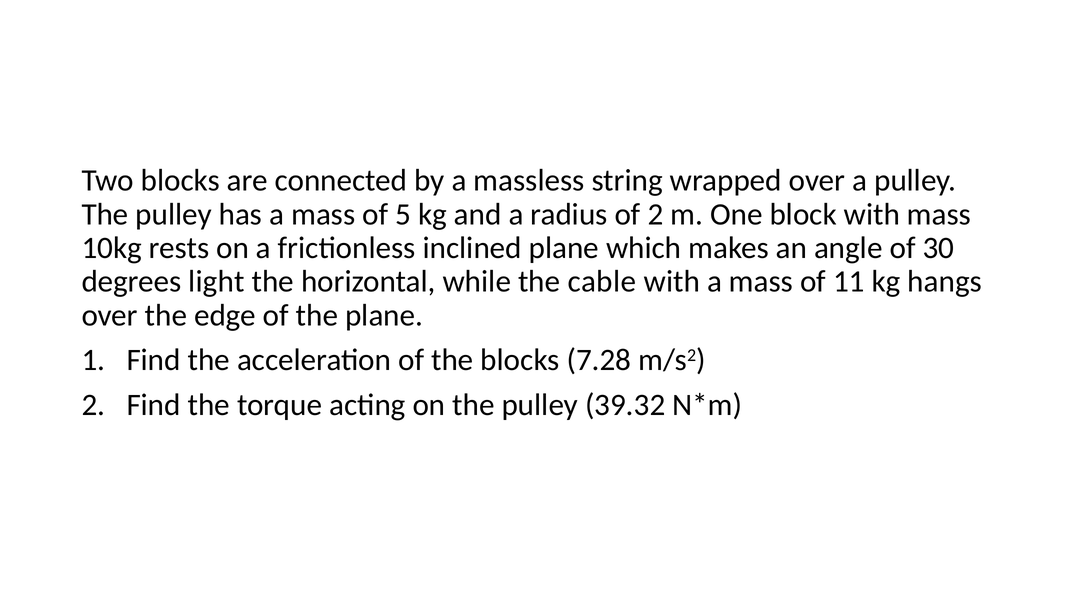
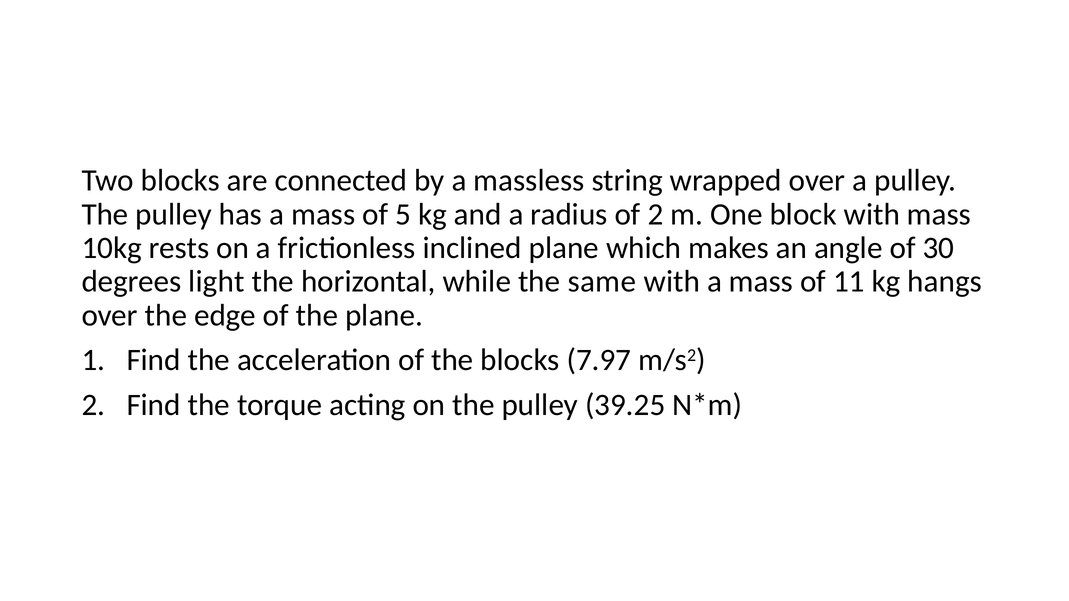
cable: cable -> same
7.28: 7.28 -> 7.97
39.32: 39.32 -> 39.25
